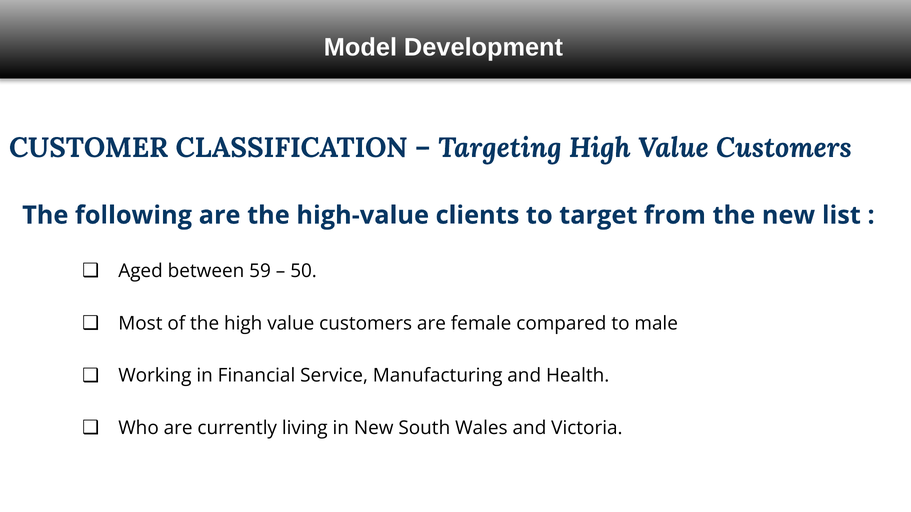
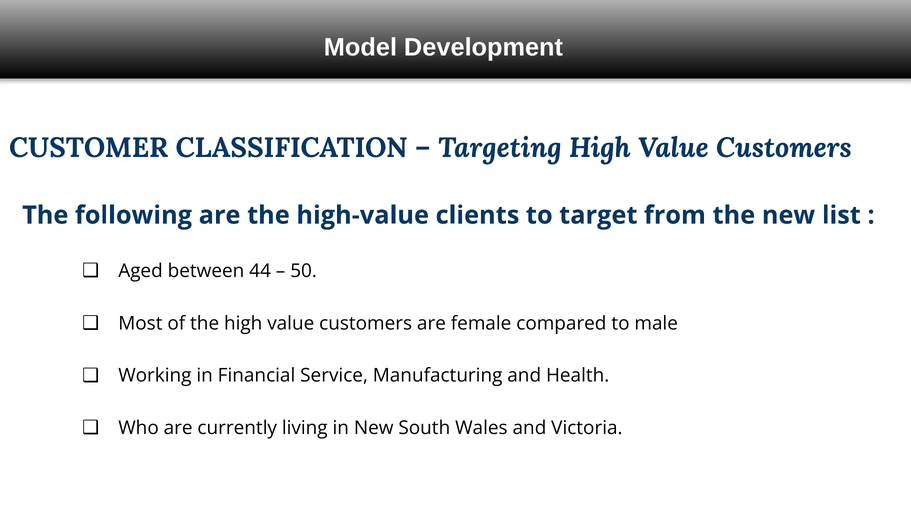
59: 59 -> 44
